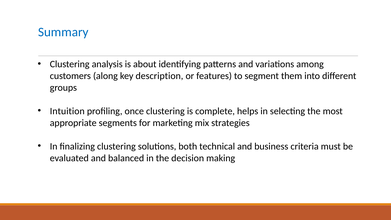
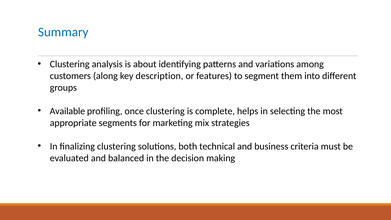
Intuition: Intuition -> Available
